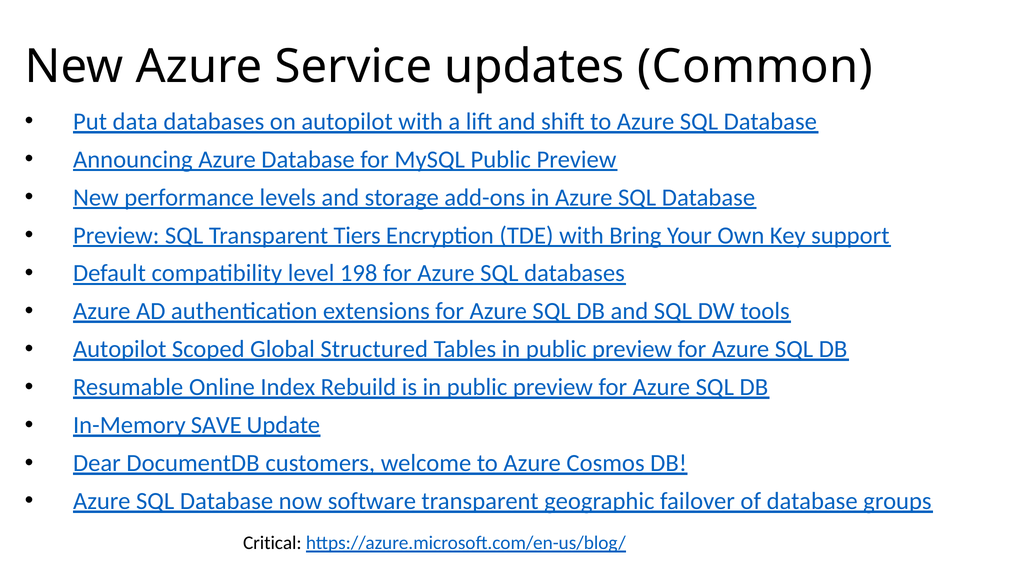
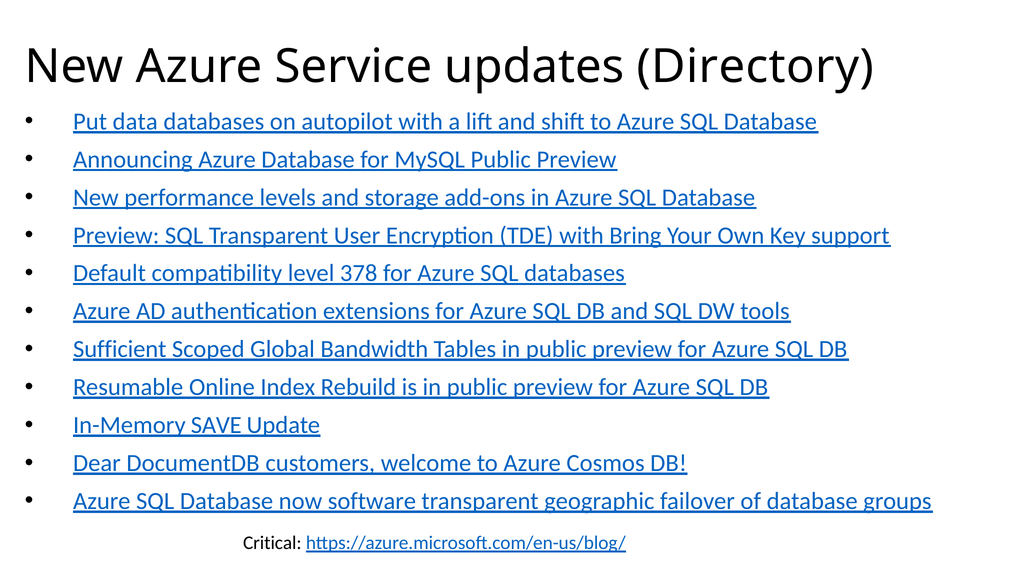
Common: Common -> Directory
Tiers: Tiers -> User
198: 198 -> 378
Autopilot at (120, 349): Autopilot -> Sufficient
Structured: Structured -> Bandwidth
